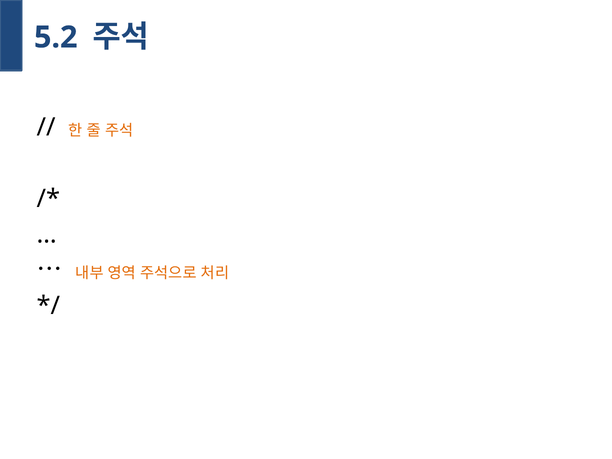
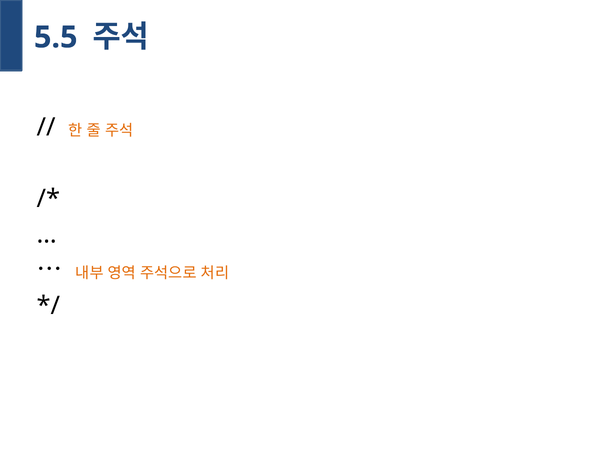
5.2: 5.2 -> 5.5
